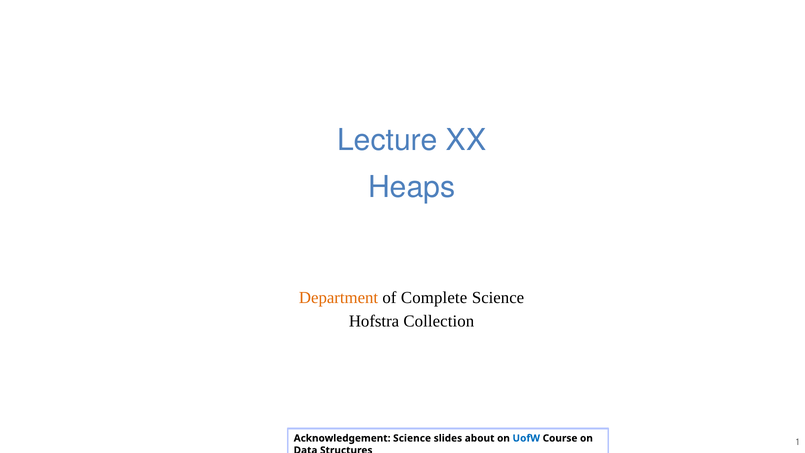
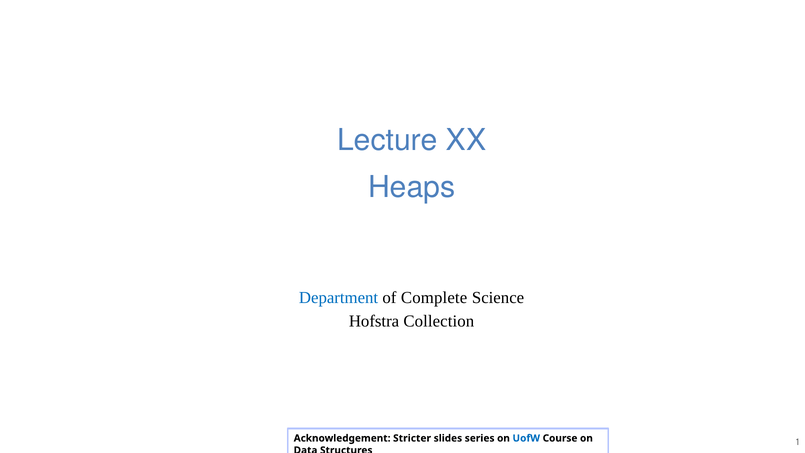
Department colour: orange -> blue
Acknowledgement Science: Science -> Stricter
about: about -> series
